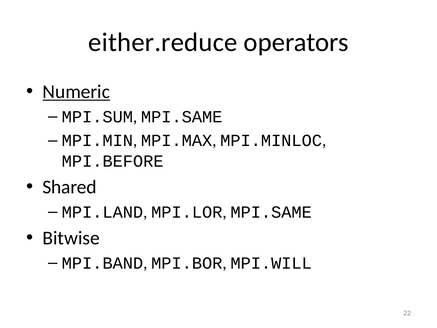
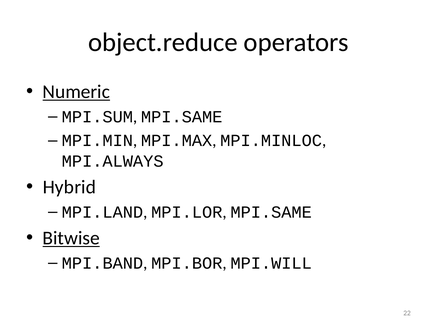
either.reduce: either.reduce -> object.reduce
MPI.BEFORE: MPI.BEFORE -> MPI.ALWAYS
Shared: Shared -> Hybrid
Bitwise underline: none -> present
